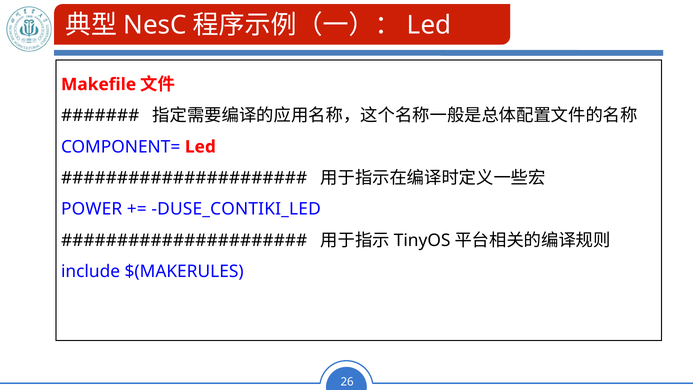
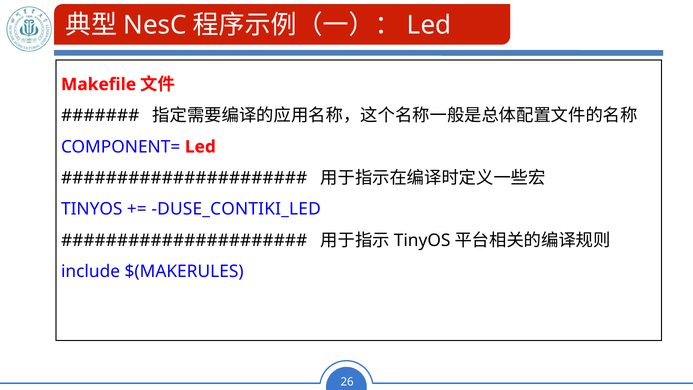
POWER at (92, 209): POWER -> TINYOS
